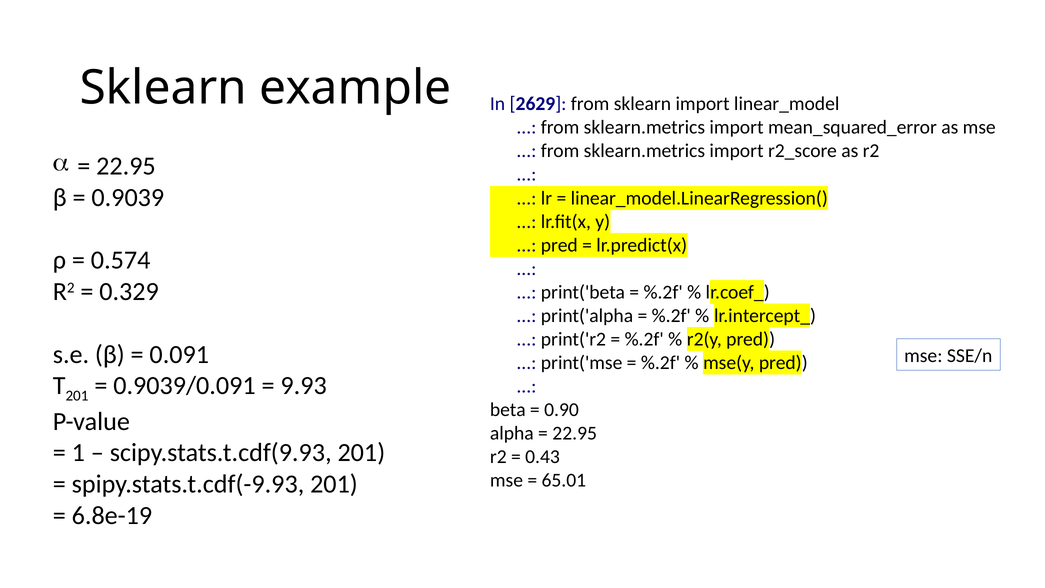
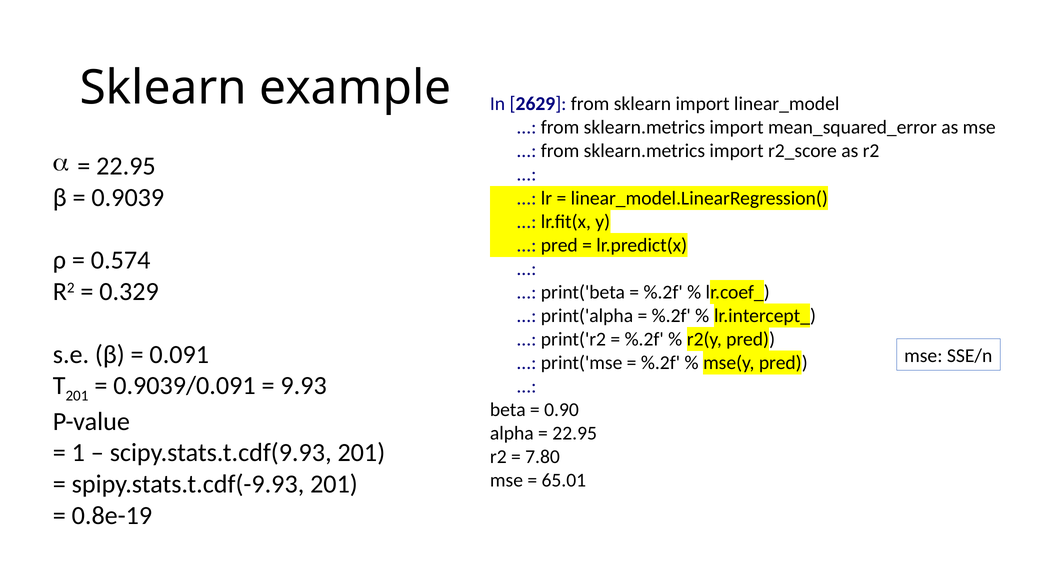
0.43: 0.43 -> 7.80
6.8e-19: 6.8e-19 -> 0.8e-19
